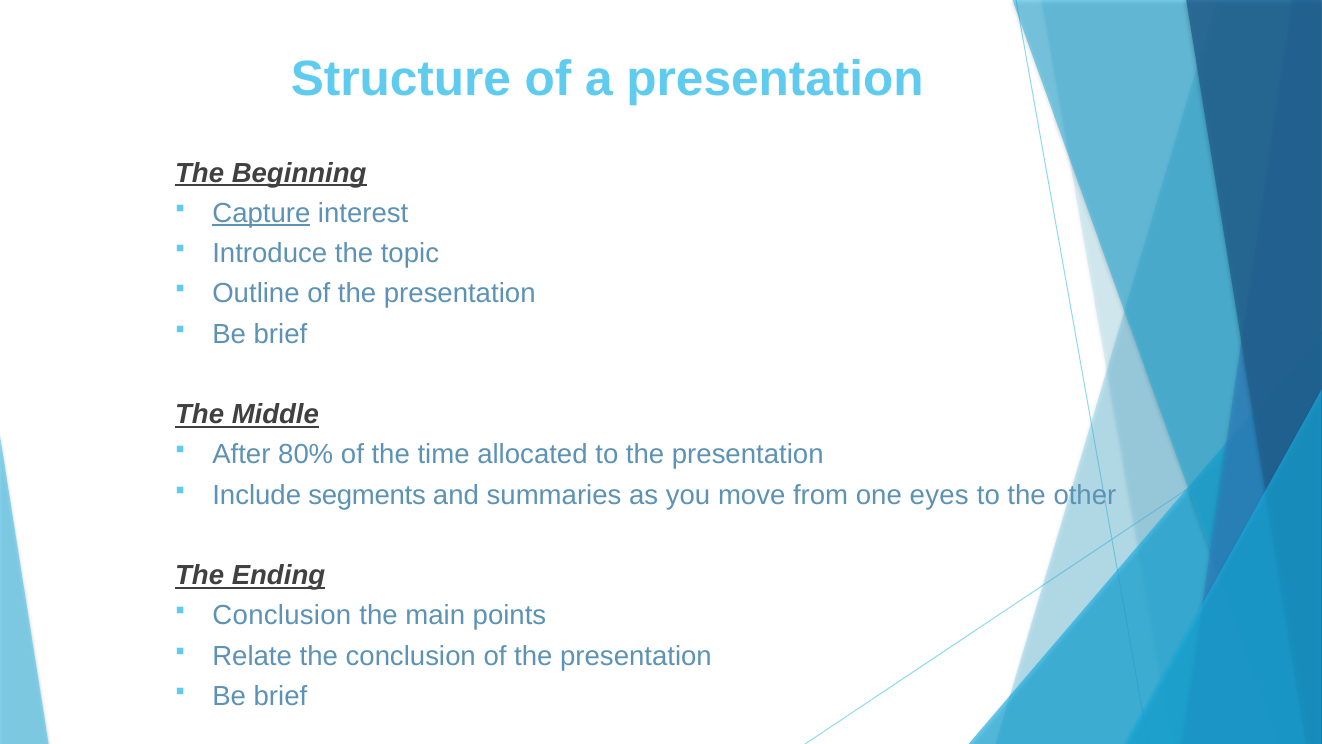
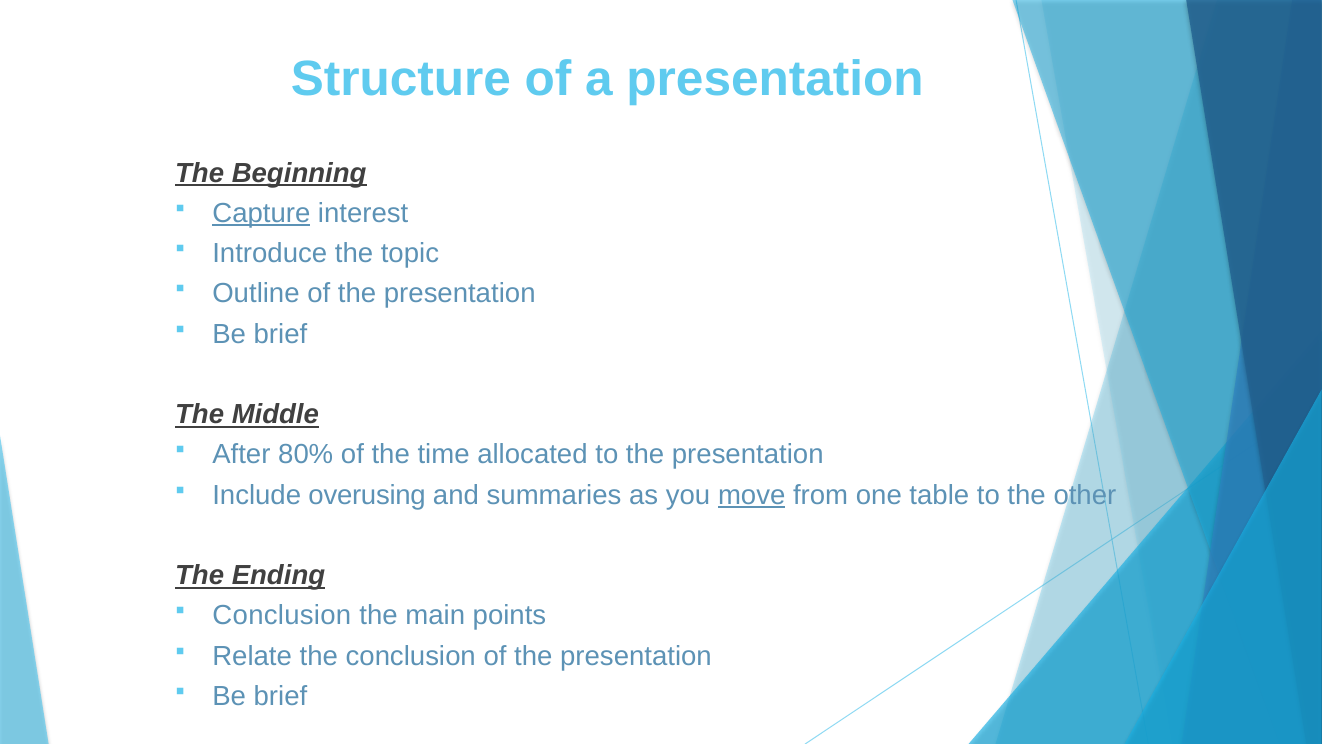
segments: segments -> overusing
move underline: none -> present
eyes: eyes -> table
